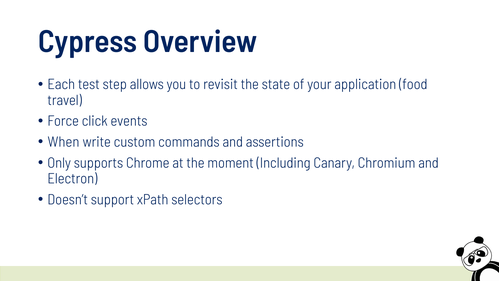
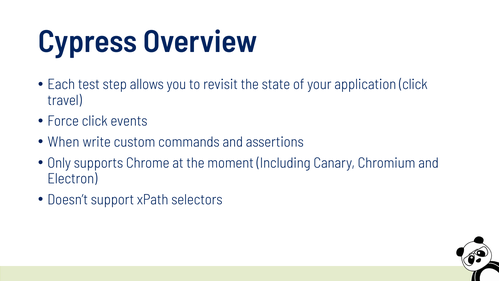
application food: food -> click
